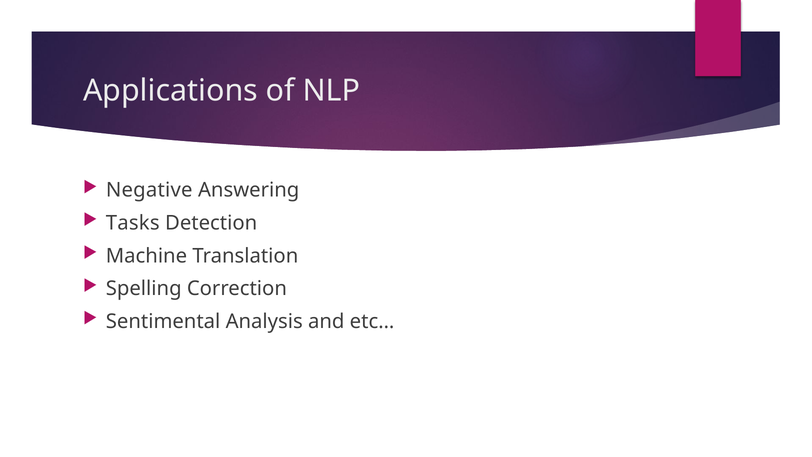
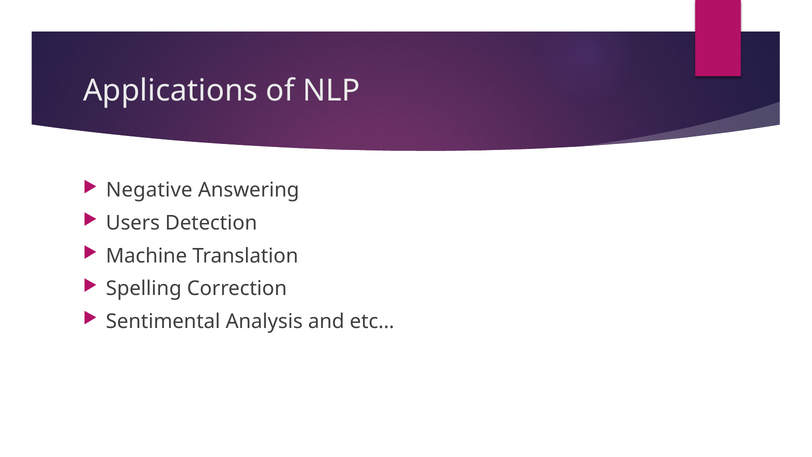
Tasks: Tasks -> Users
